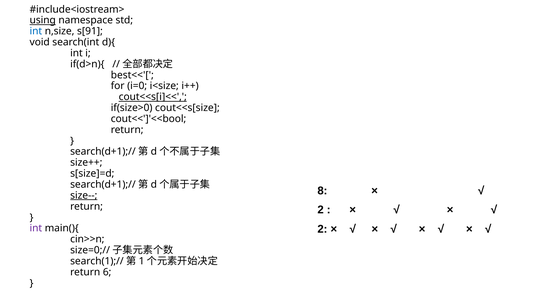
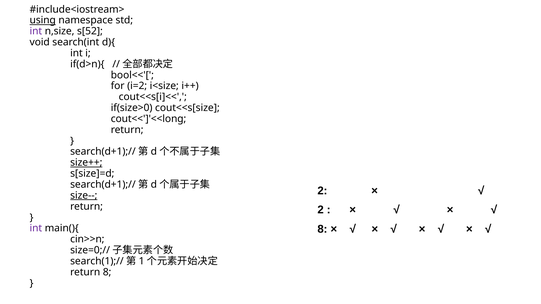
int at (36, 31) colour: blue -> purple
s[91: s[91 -> s[52
best<<'[: best<<'[ -> bool<<'[
i=0: i=0 -> i=2
cout<<s[i]<< underline: present -> none
cout<<']'<<bool: cout<<']'<<bool -> cout<<']'<<long
size++ underline: none -> present
8 at (322, 191): 8 -> 2
2 at (322, 229): 2 -> 8
return 6: 6 -> 8
